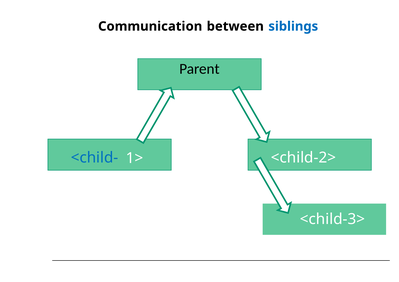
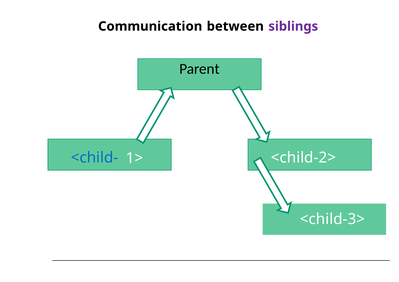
siblings colour: blue -> purple
